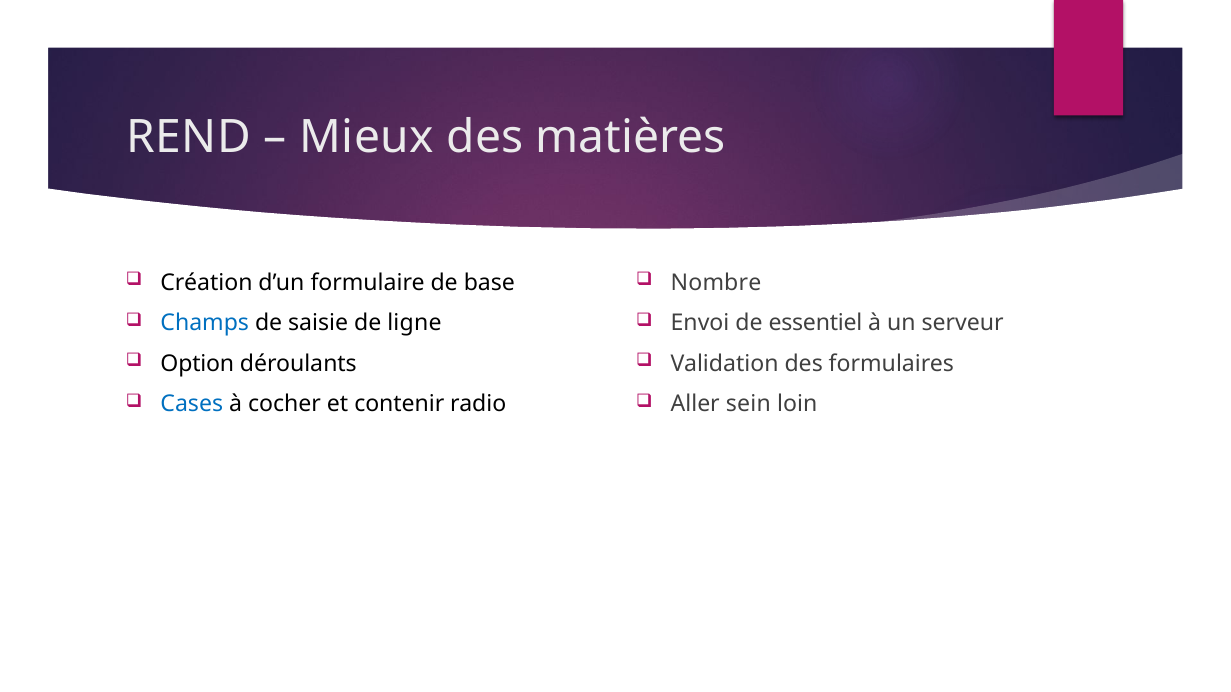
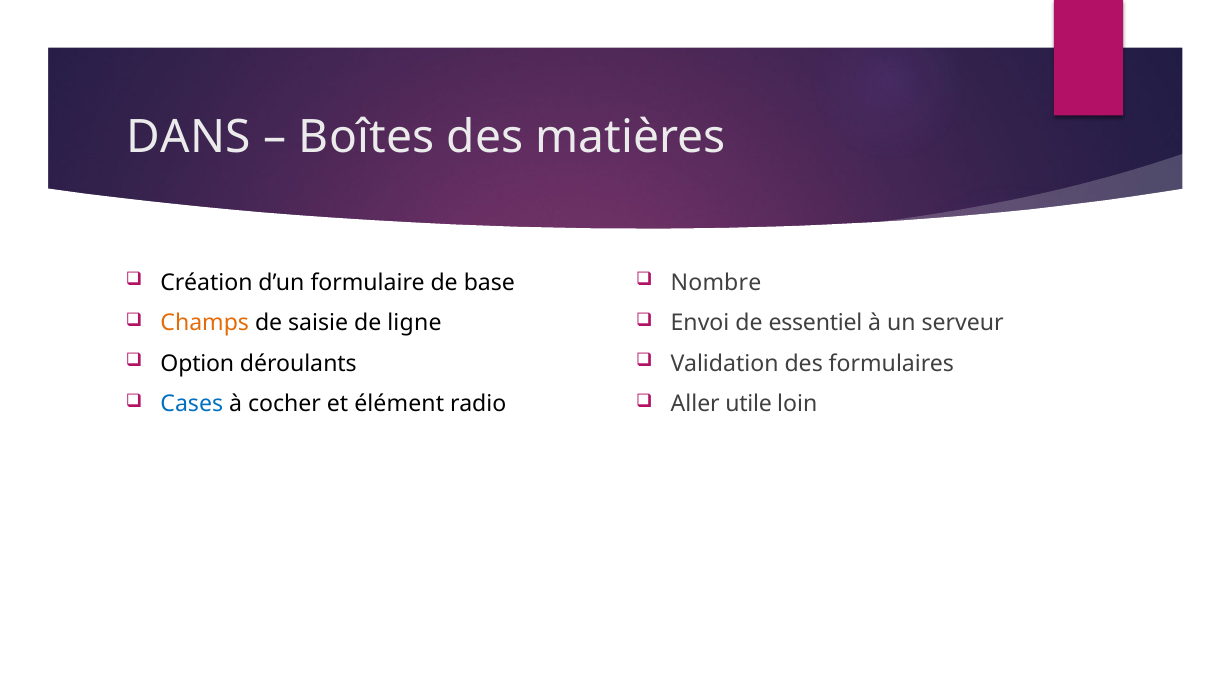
REND: REND -> DANS
Mieux: Mieux -> Boîtes
Champs colour: blue -> orange
contenir: contenir -> élément
sein: sein -> utile
